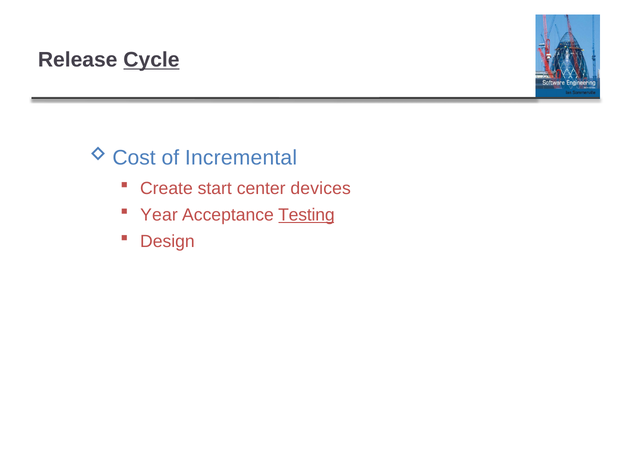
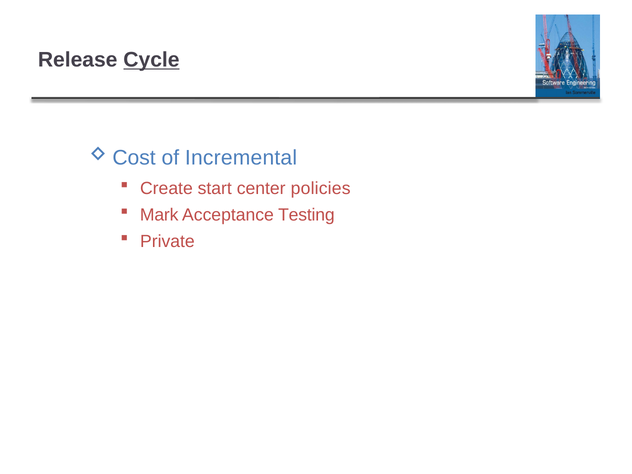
devices: devices -> policies
Year: Year -> Mark
Testing underline: present -> none
Design: Design -> Private
